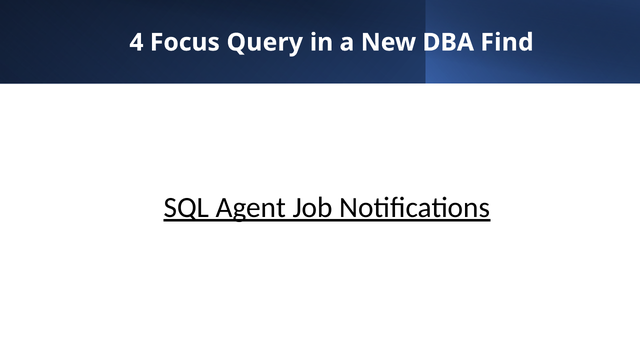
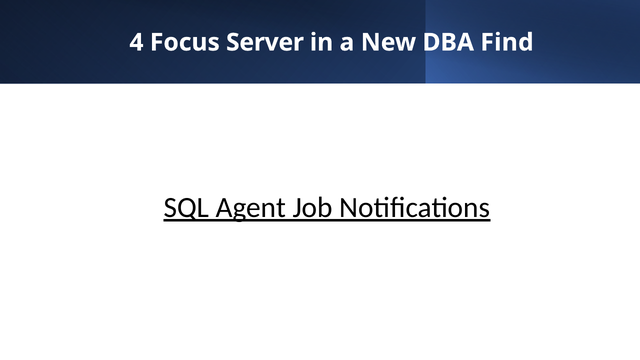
Query: Query -> Server
